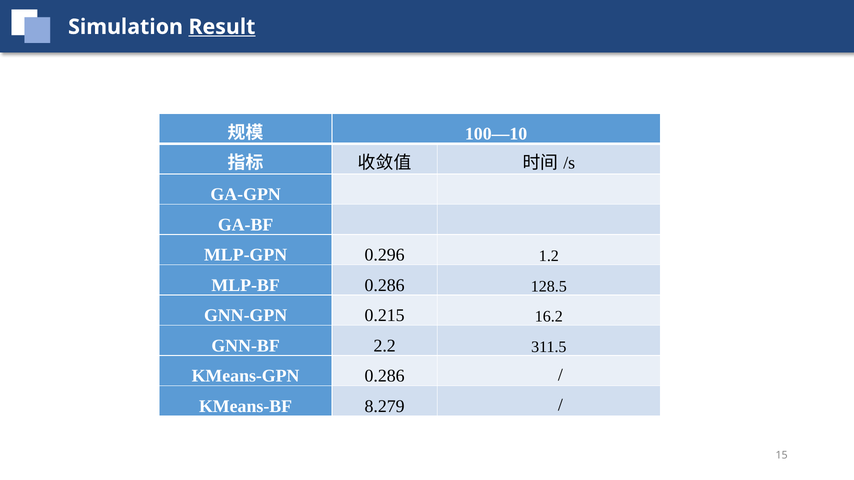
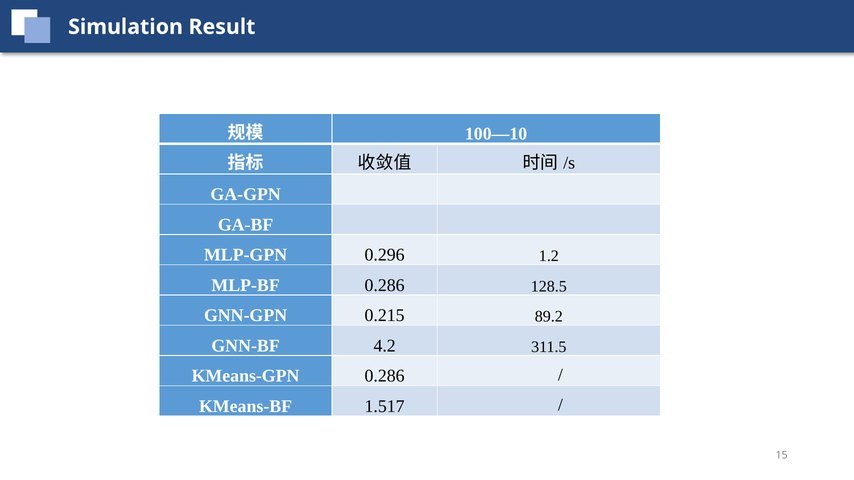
Result underline: present -> none
16.2: 16.2 -> 89.2
2.2: 2.2 -> 4.2
8.279: 8.279 -> 1.517
